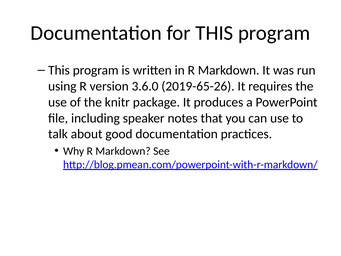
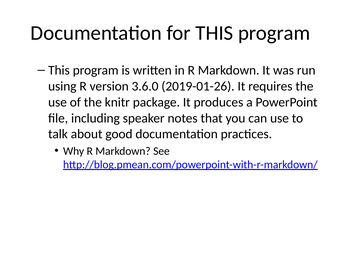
2019-65-26: 2019-65-26 -> 2019-01-26
